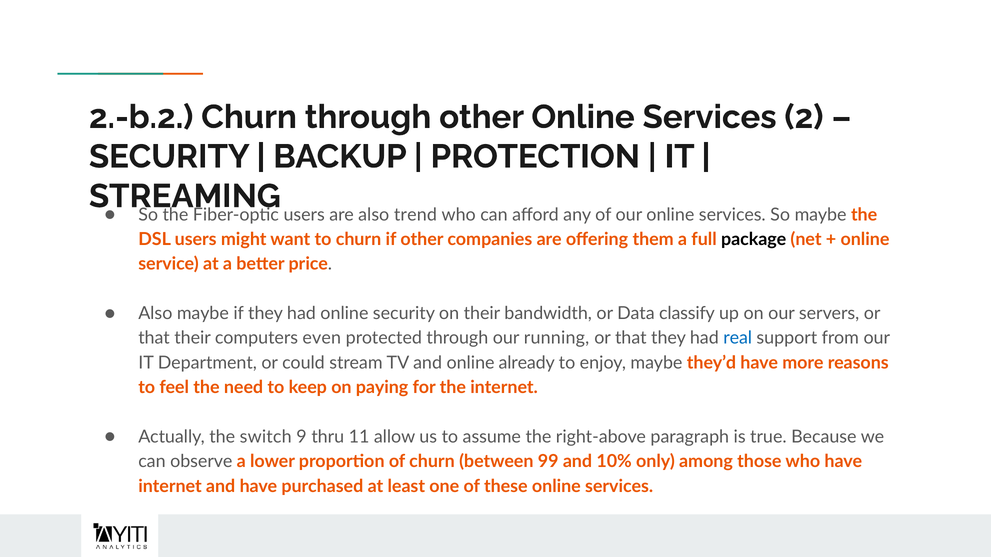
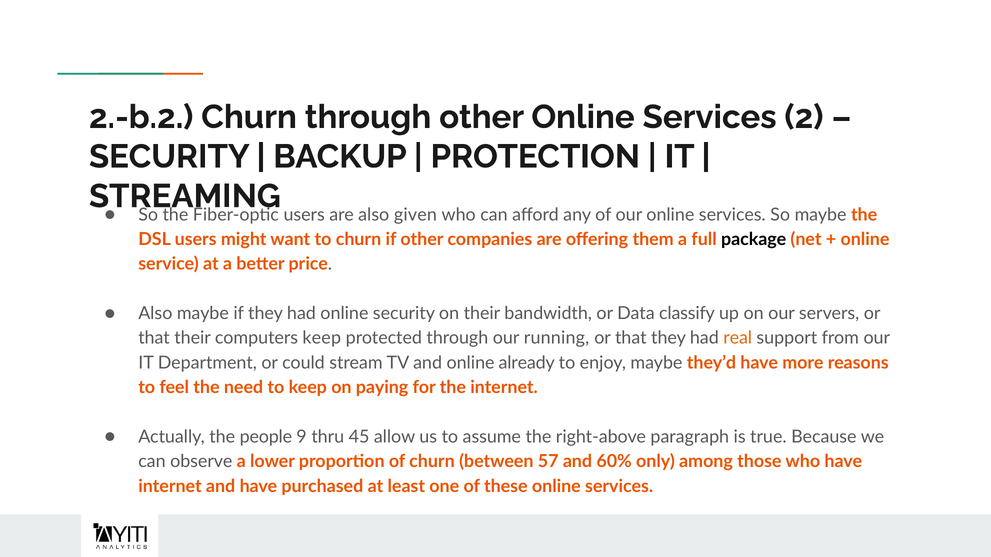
trend: trend -> given
computers even: even -> keep
real colour: blue -> orange
switch: switch -> people
11: 11 -> 45
99: 99 -> 57
10%: 10% -> 60%
